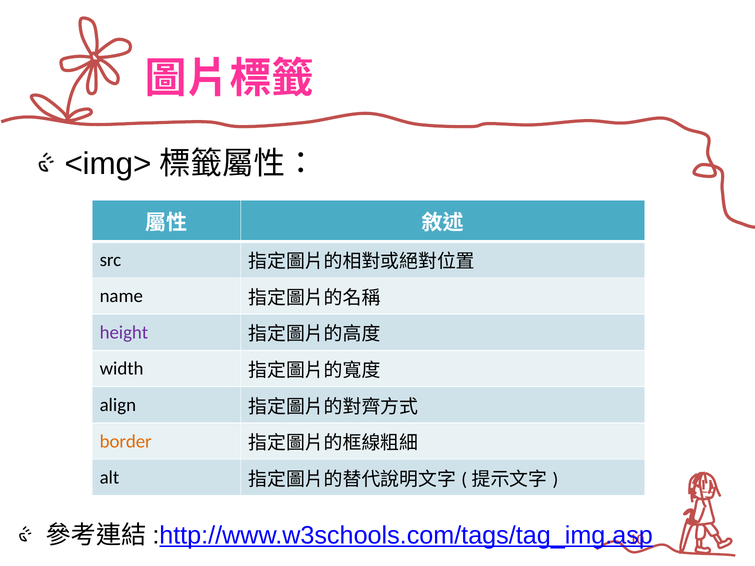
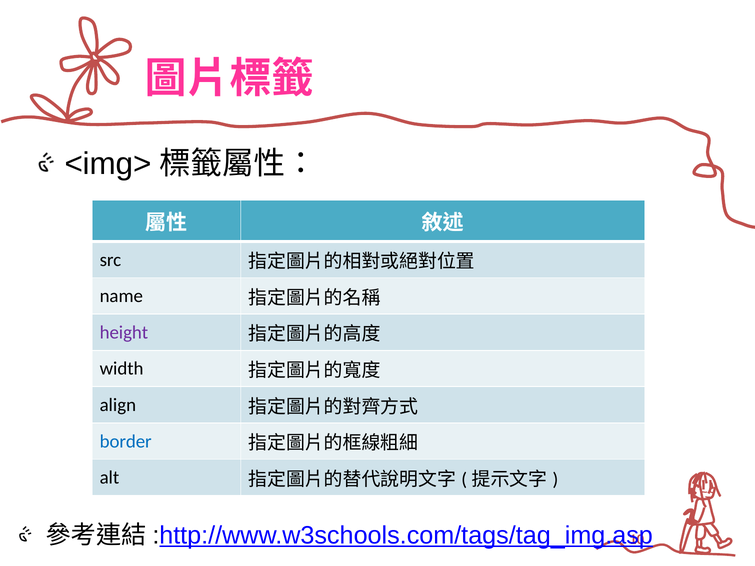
border colour: orange -> blue
